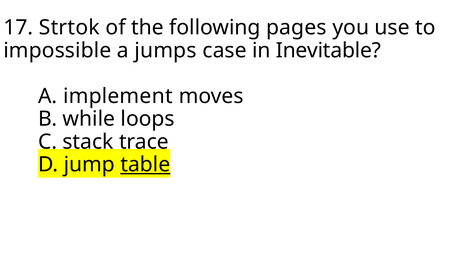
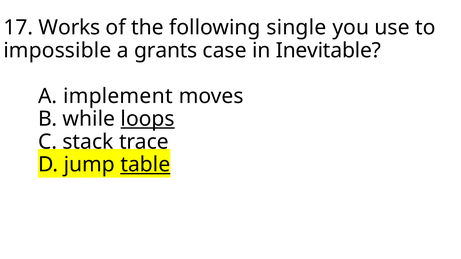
Strtok: Strtok -> Works
pages: pages -> single
jumps: jumps -> grants
loops underline: none -> present
